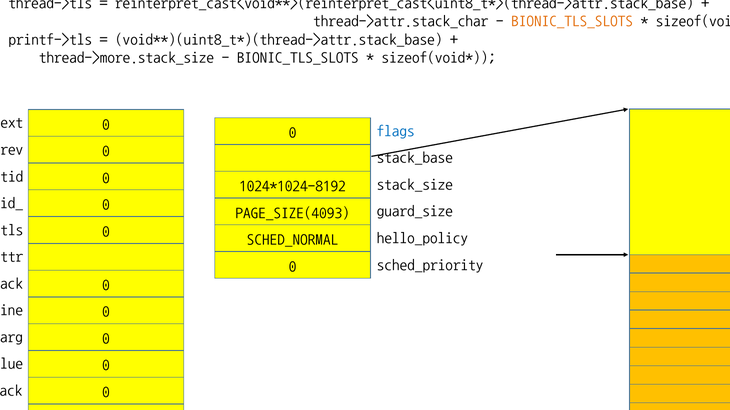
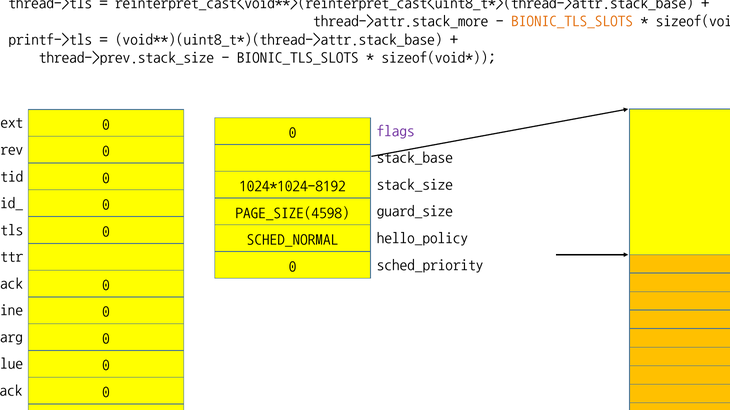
thread->attr.stack_char: thread->attr.stack_char -> thread->attr.stack_more
thread->more.stack_size: thread->more.stack_size -> thread->prev.stack_size
flags colour: blue -> purple
PAGE_SIZE(4093: PAGE_SIZE(4093 -> PAGE_SIZE(4598
